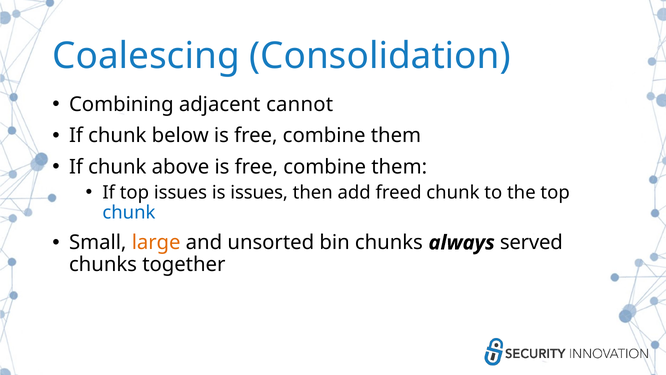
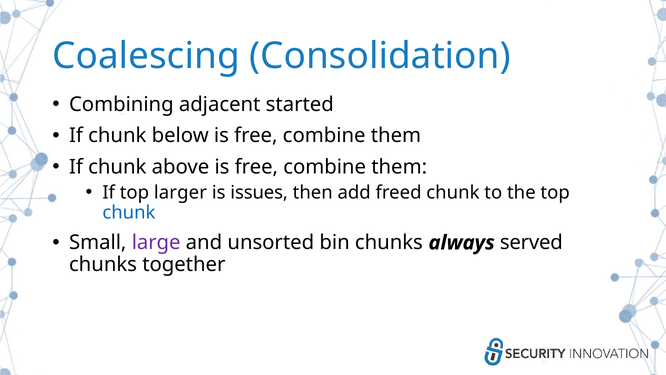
cannot: cannot -> started
top issues: issues -> larger
large colour: orange -> purple
